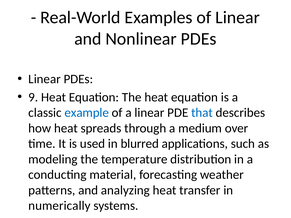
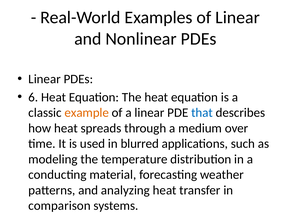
9: 9 -> 6
example colour: blue -> orange
numerically: numerically -> comparison
